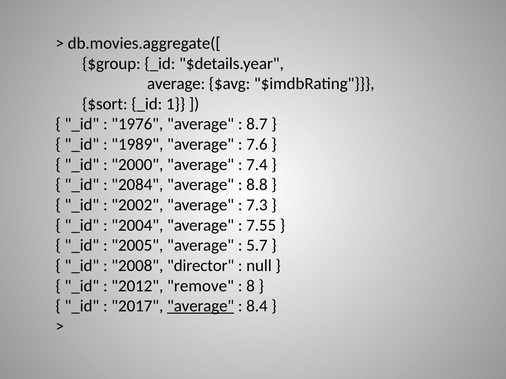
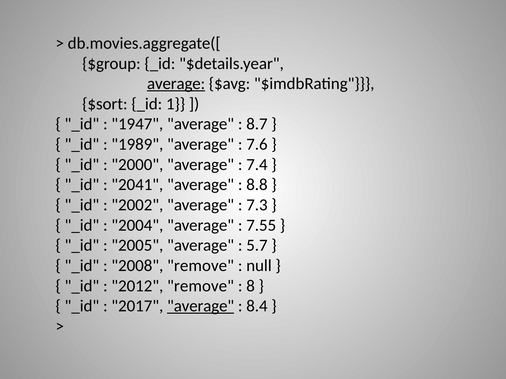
average at (176, 84) underline: none -> present
1976: 1976 -> 1947
2084: 2084 -> 2041
2008 director: director -> remove
